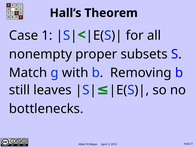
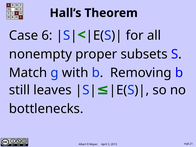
1: 1 -> 6
